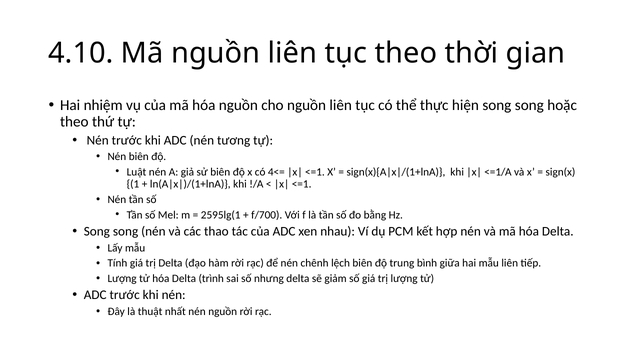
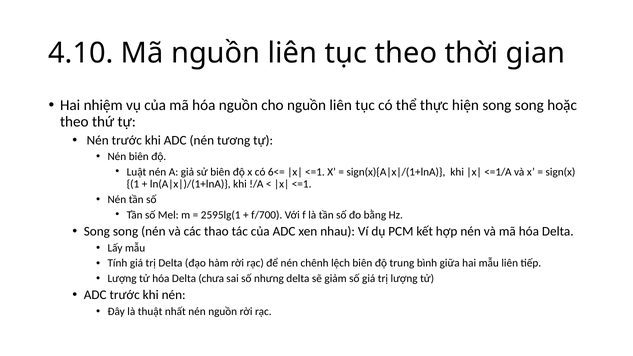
4<=: 4<= -> 6<=
trình: trình -> chưa
